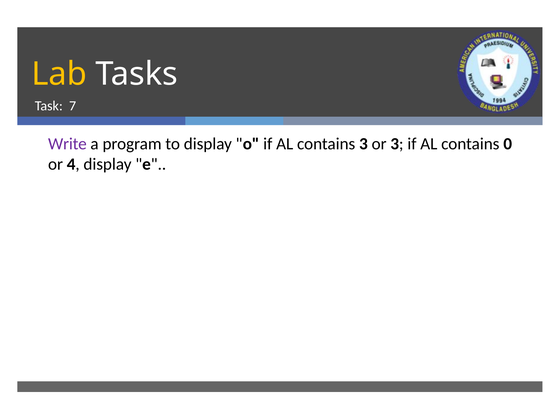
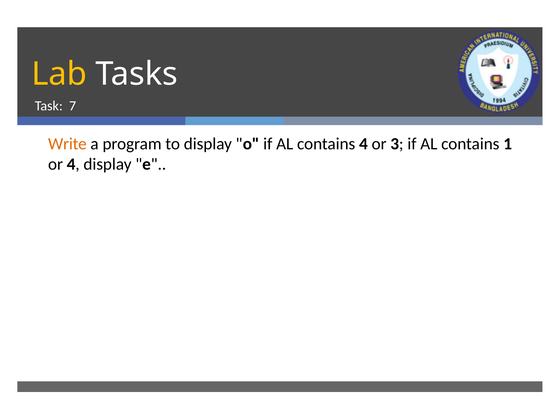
Write colour: purple -> orange
contains 3: 3 -> 4
0: 0 -> 1
